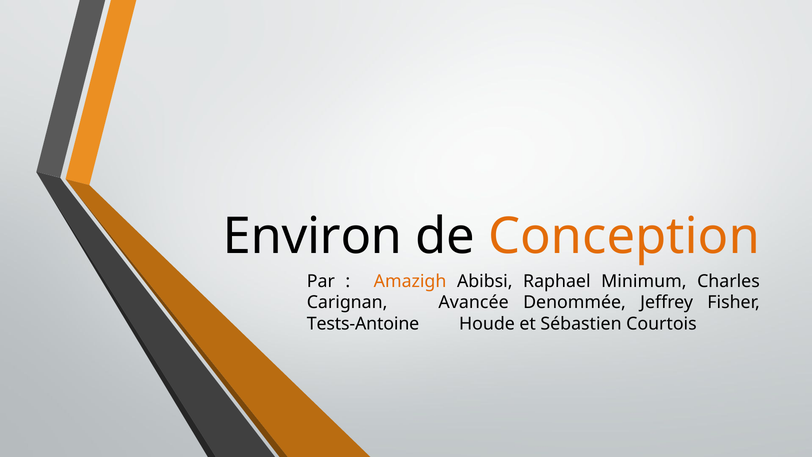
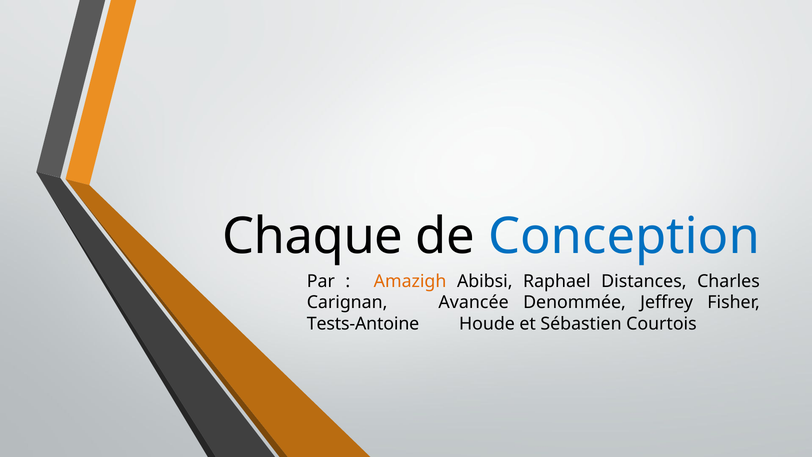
Environ: Environ -> Chaque
Conception colour: orange -> blue
Minimum: Minimum -> Distances
